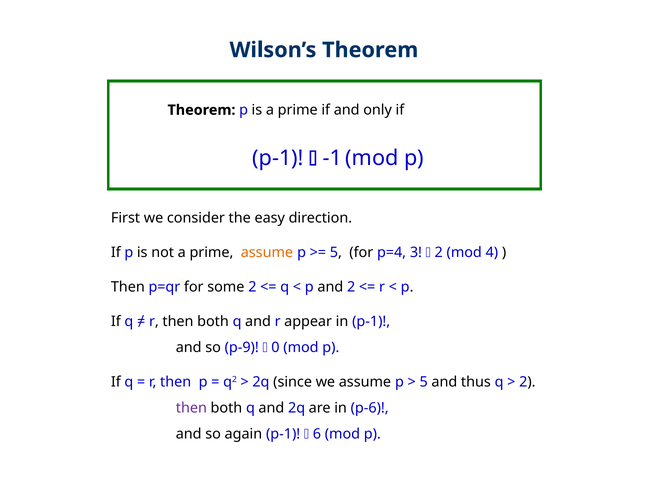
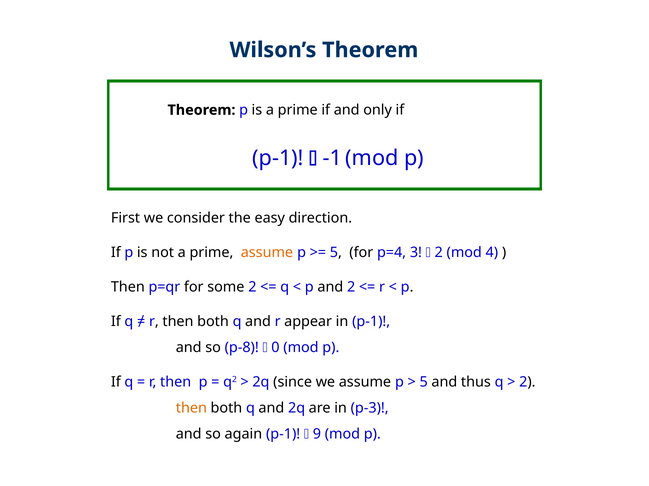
p-9: p-9 -> p-8
then at (191, 409) colour: purple -> orange
p-6: p-6 -> p-3
6: 6 -> 9
